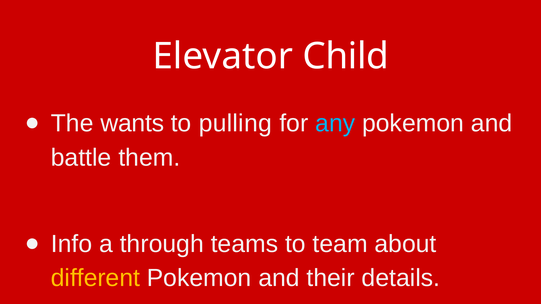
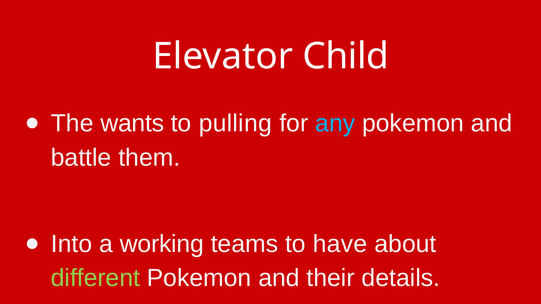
Info: Info -> Into
through: through -> working
team: team -> have
different colour: yellow -> light green
